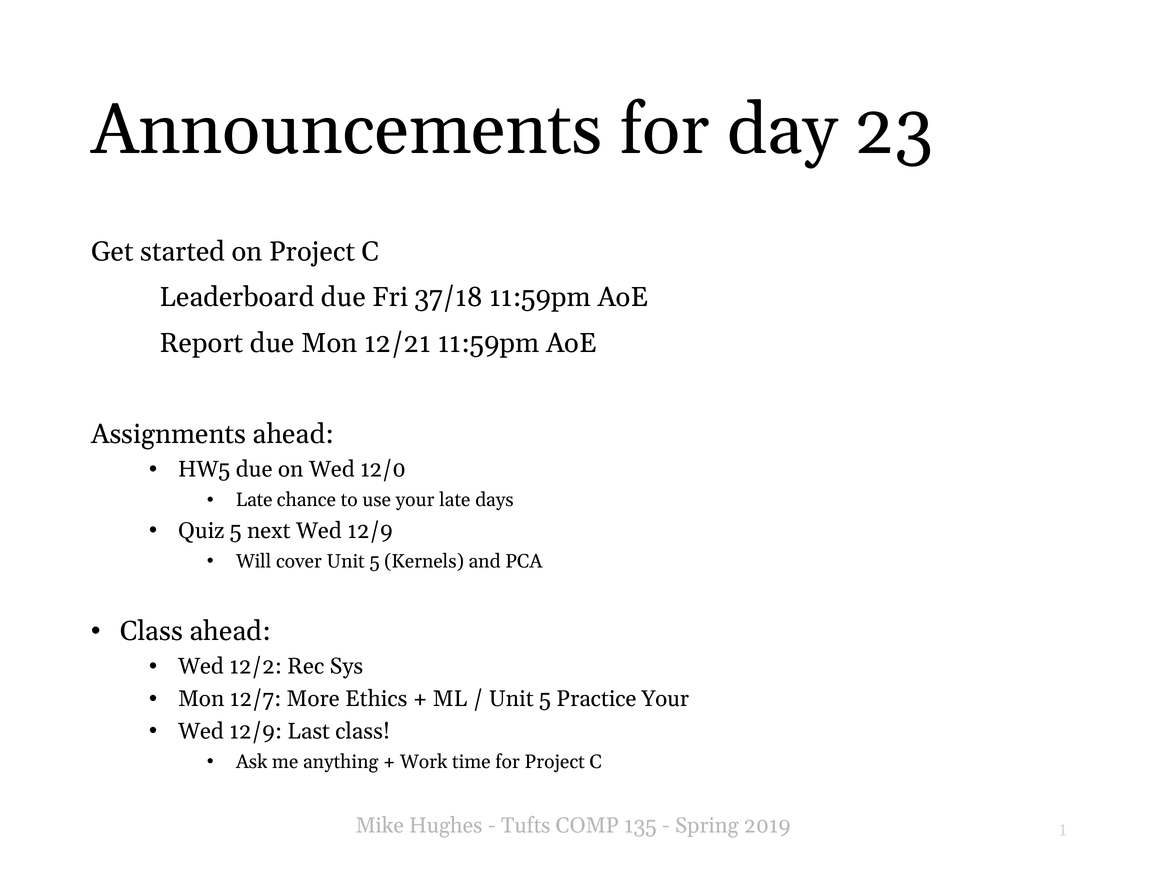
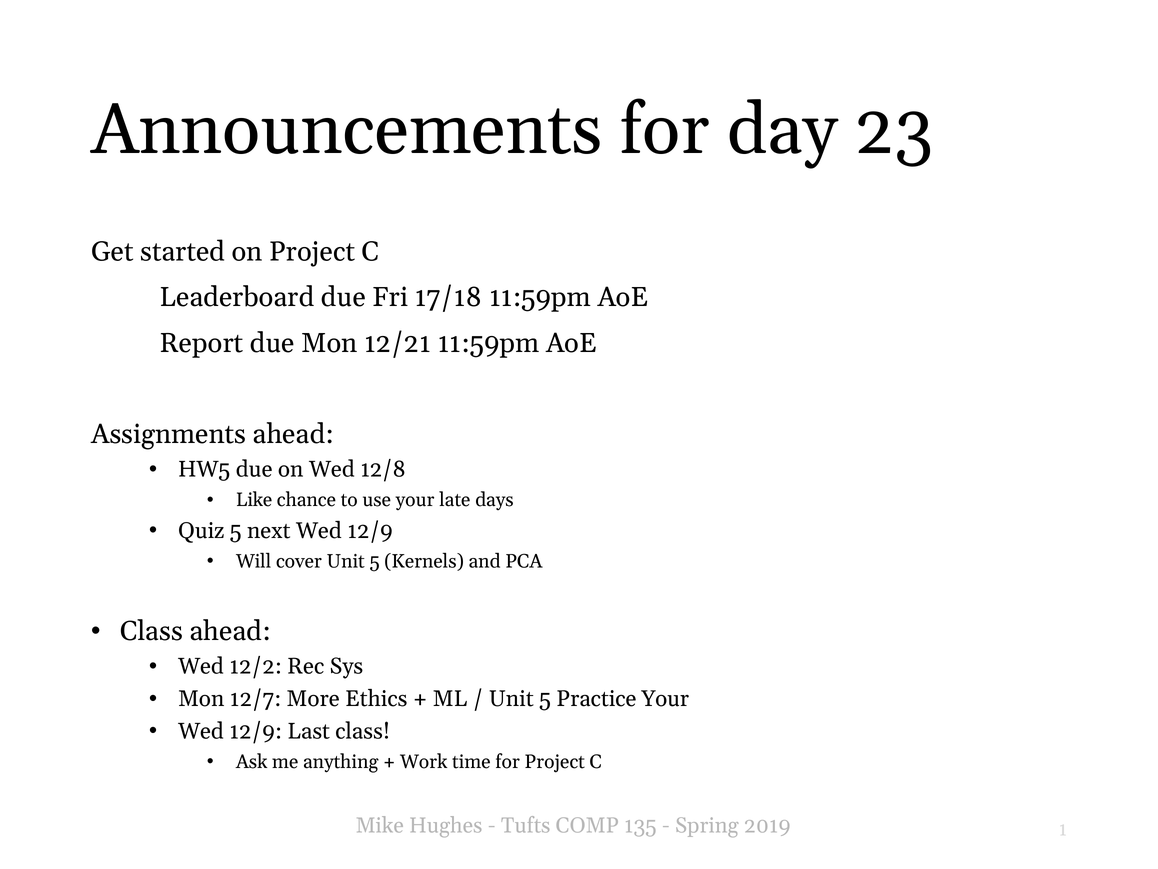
37/18: 37/18 -> 17/18
12/0: 12/0 -> 12/8
Late at (254, 500): Late -> Like
